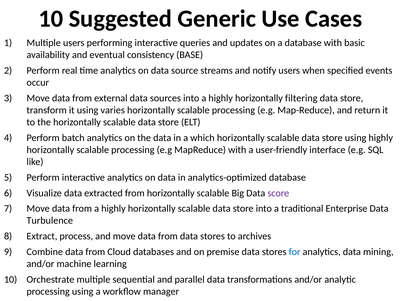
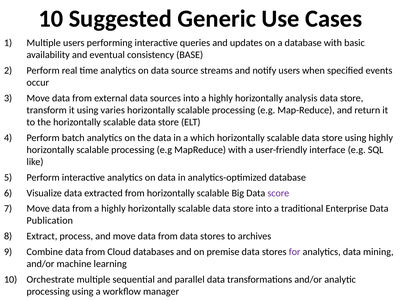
filtering: filtering -> analysis
Turbulence: Turbulence -> Publication
for colour: blue -> purple
